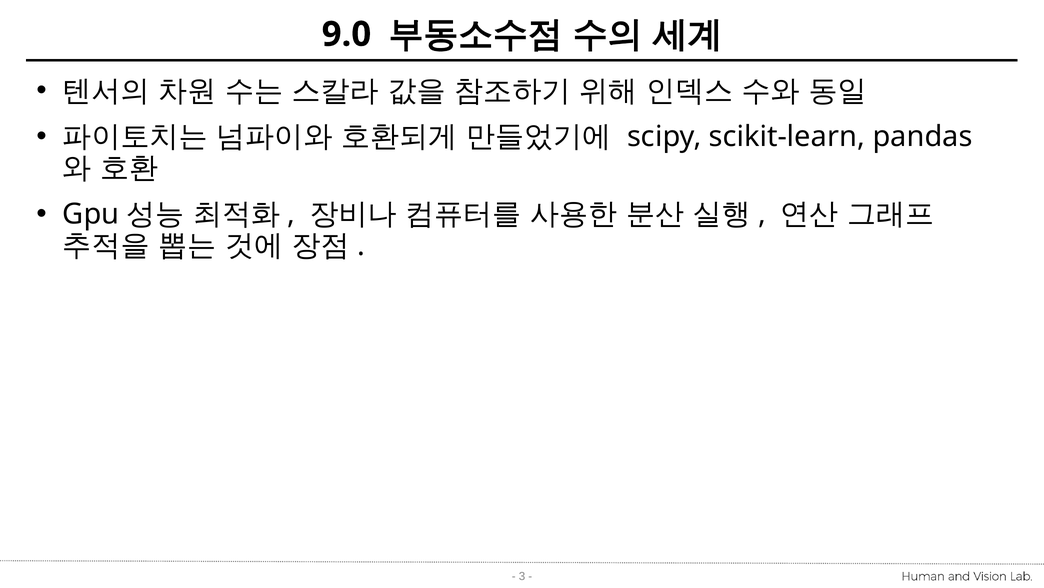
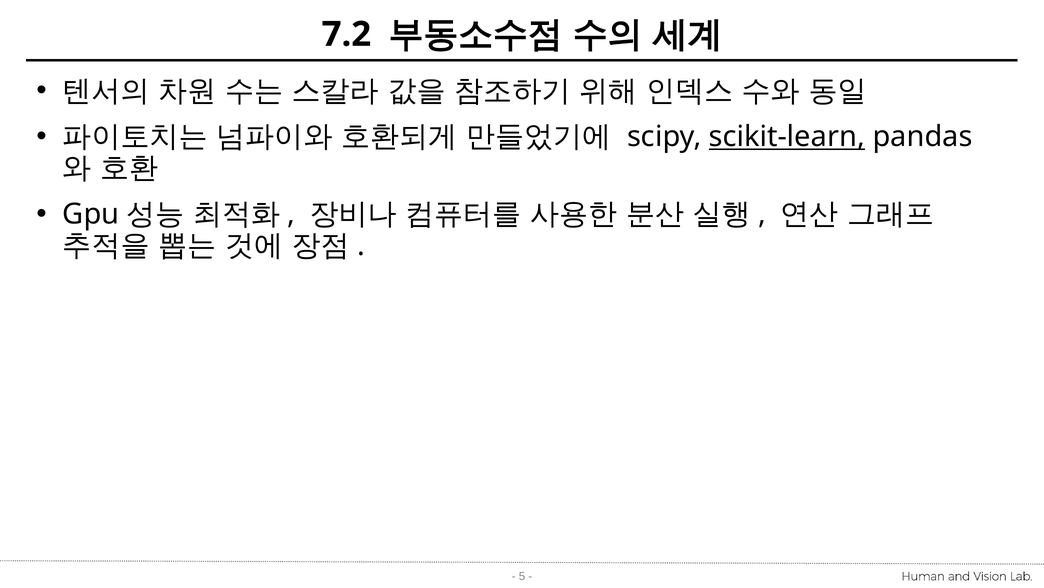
9.0: 9.0 -> 7.2
scikit-learn underline: none -> present
3: 3 -> 5
